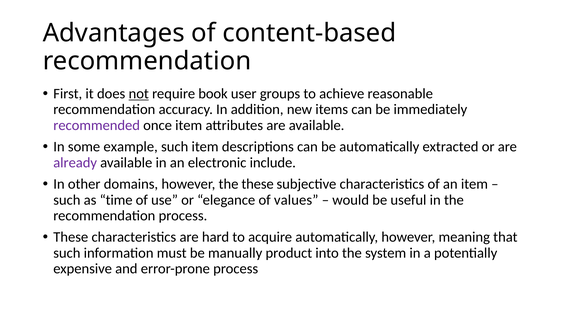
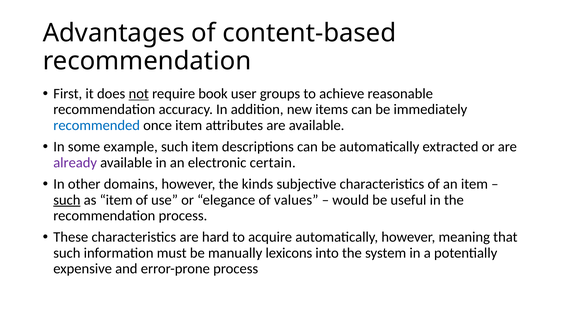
recommended colour: purple -> blue
include: include -> certain
the these: these -> kinds
such at (67, 200) underline: none -> present
as time: time -> item
product: product -> lexicons
